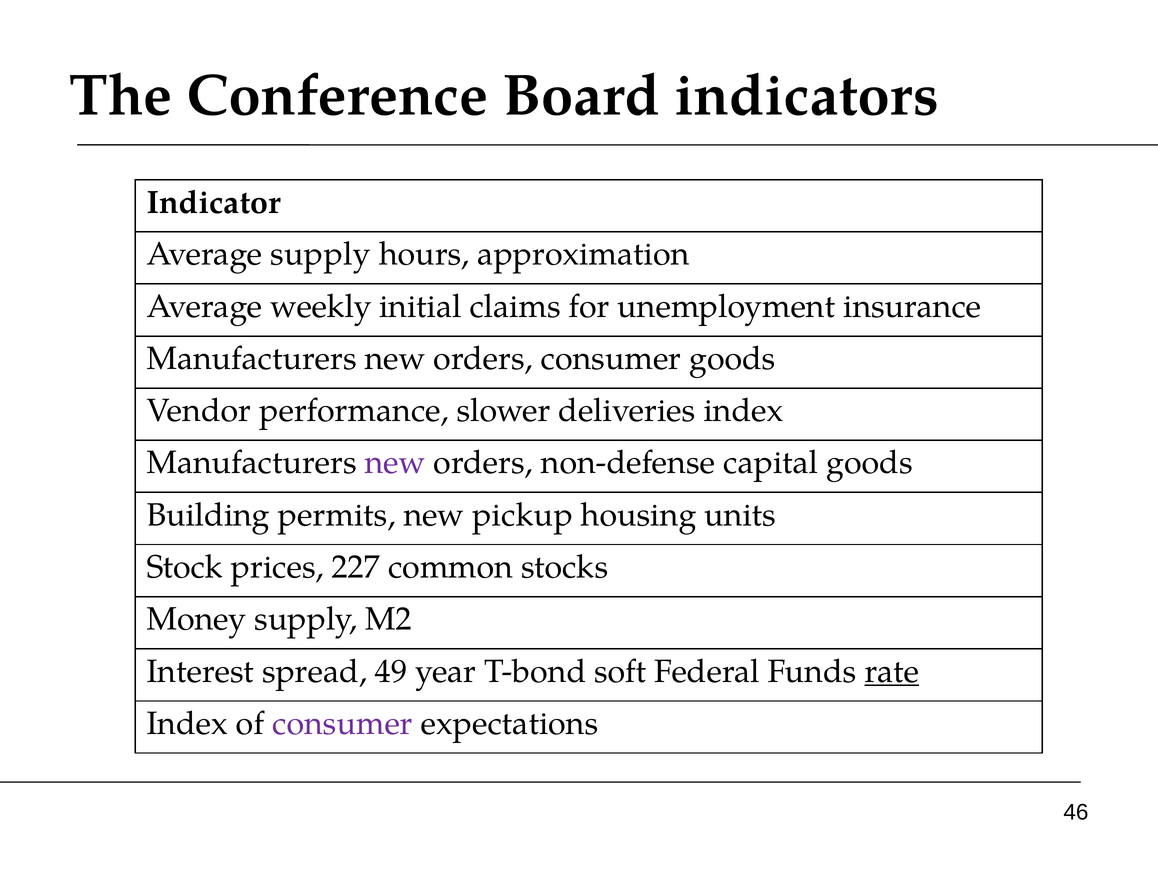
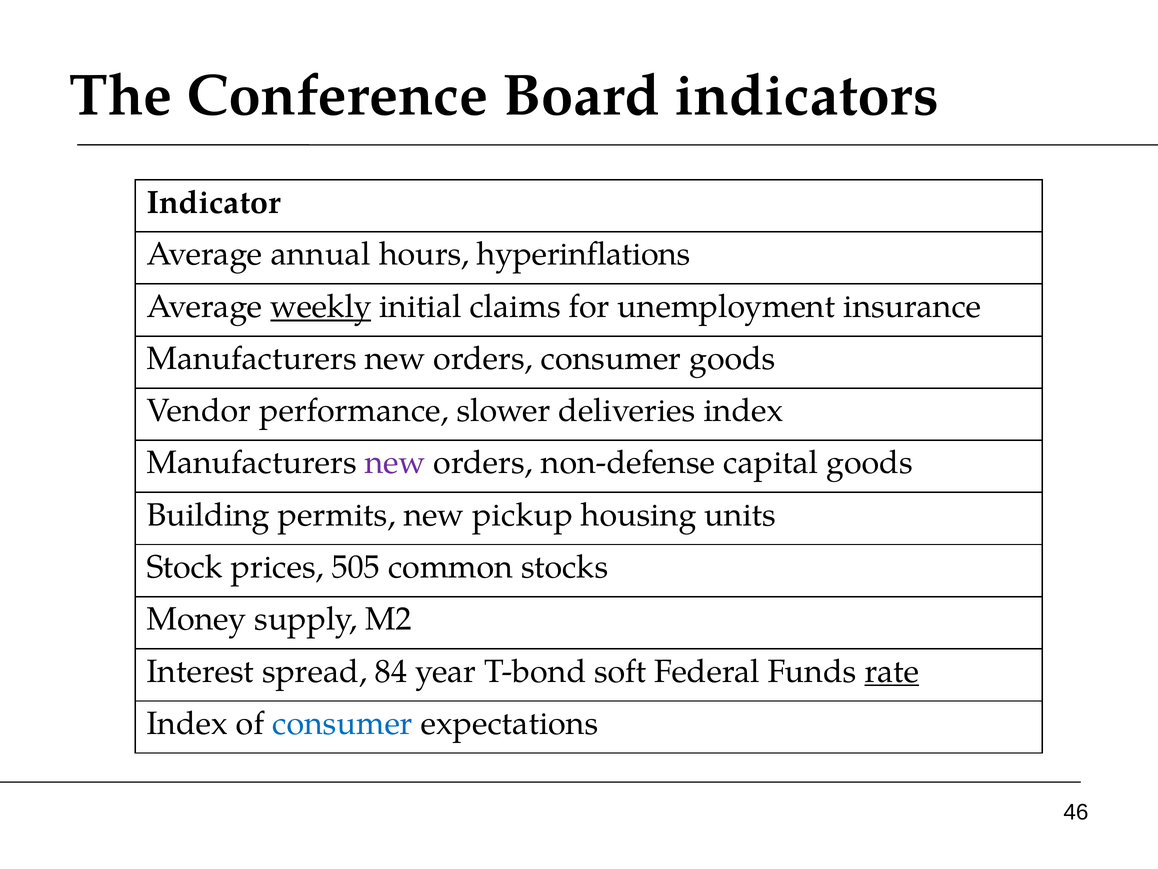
Average supply: supply -> annual
approximation: approximation -> hyperinflations
weekly underline: none -> present
227: 227 -> 505
49: 49 -> 84
consumer at (342, 723) colour: purple -> blue
